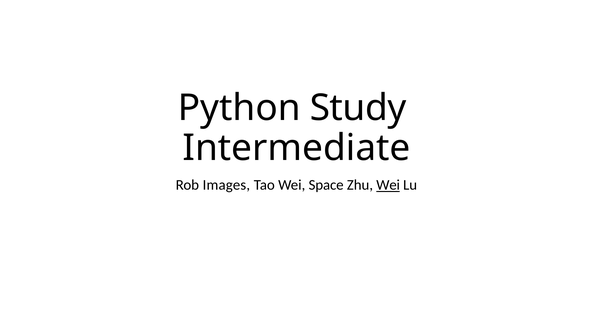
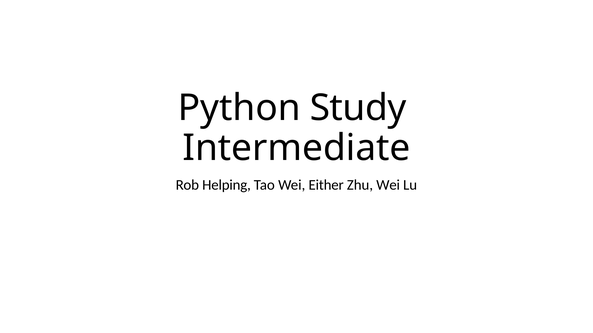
Images: Images -> Helping
Space: Space -> Either
Wei at (388, 185) underline: present -> none
